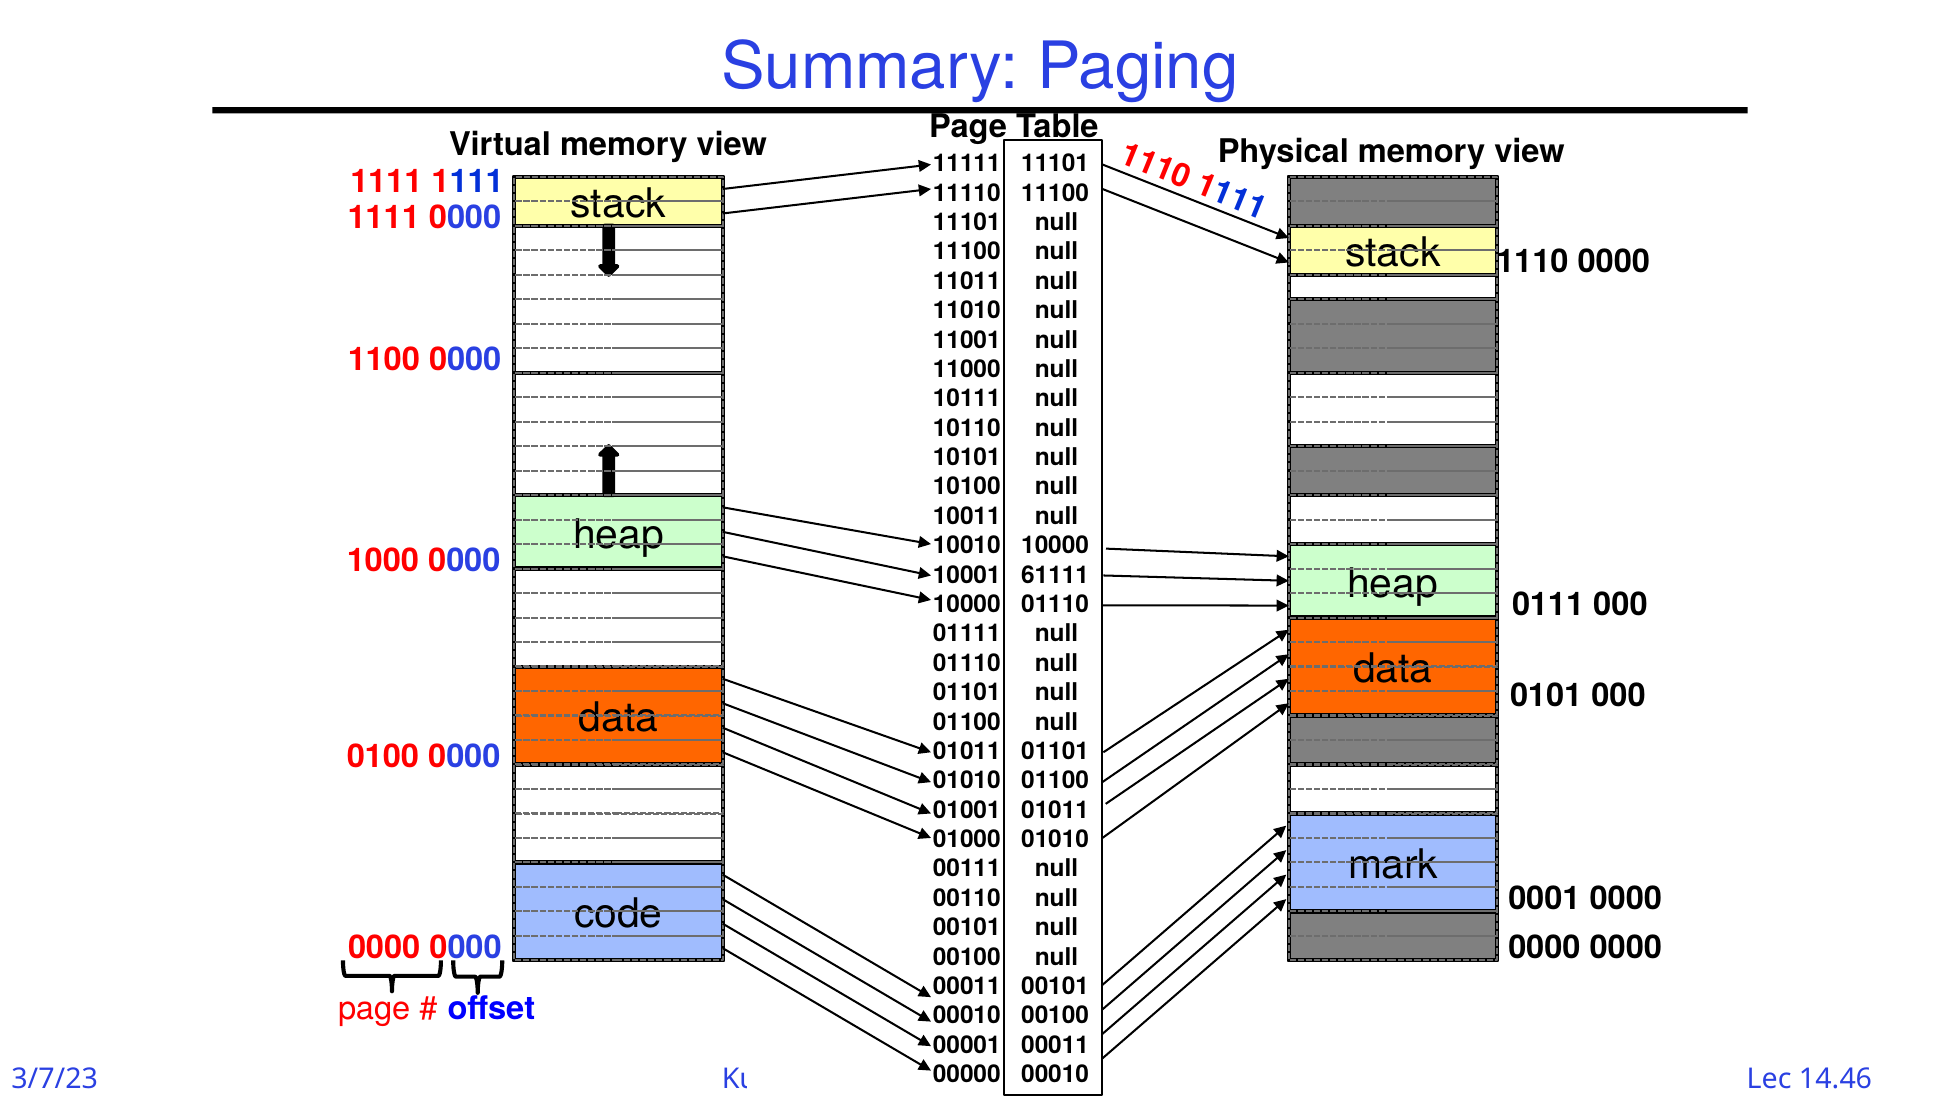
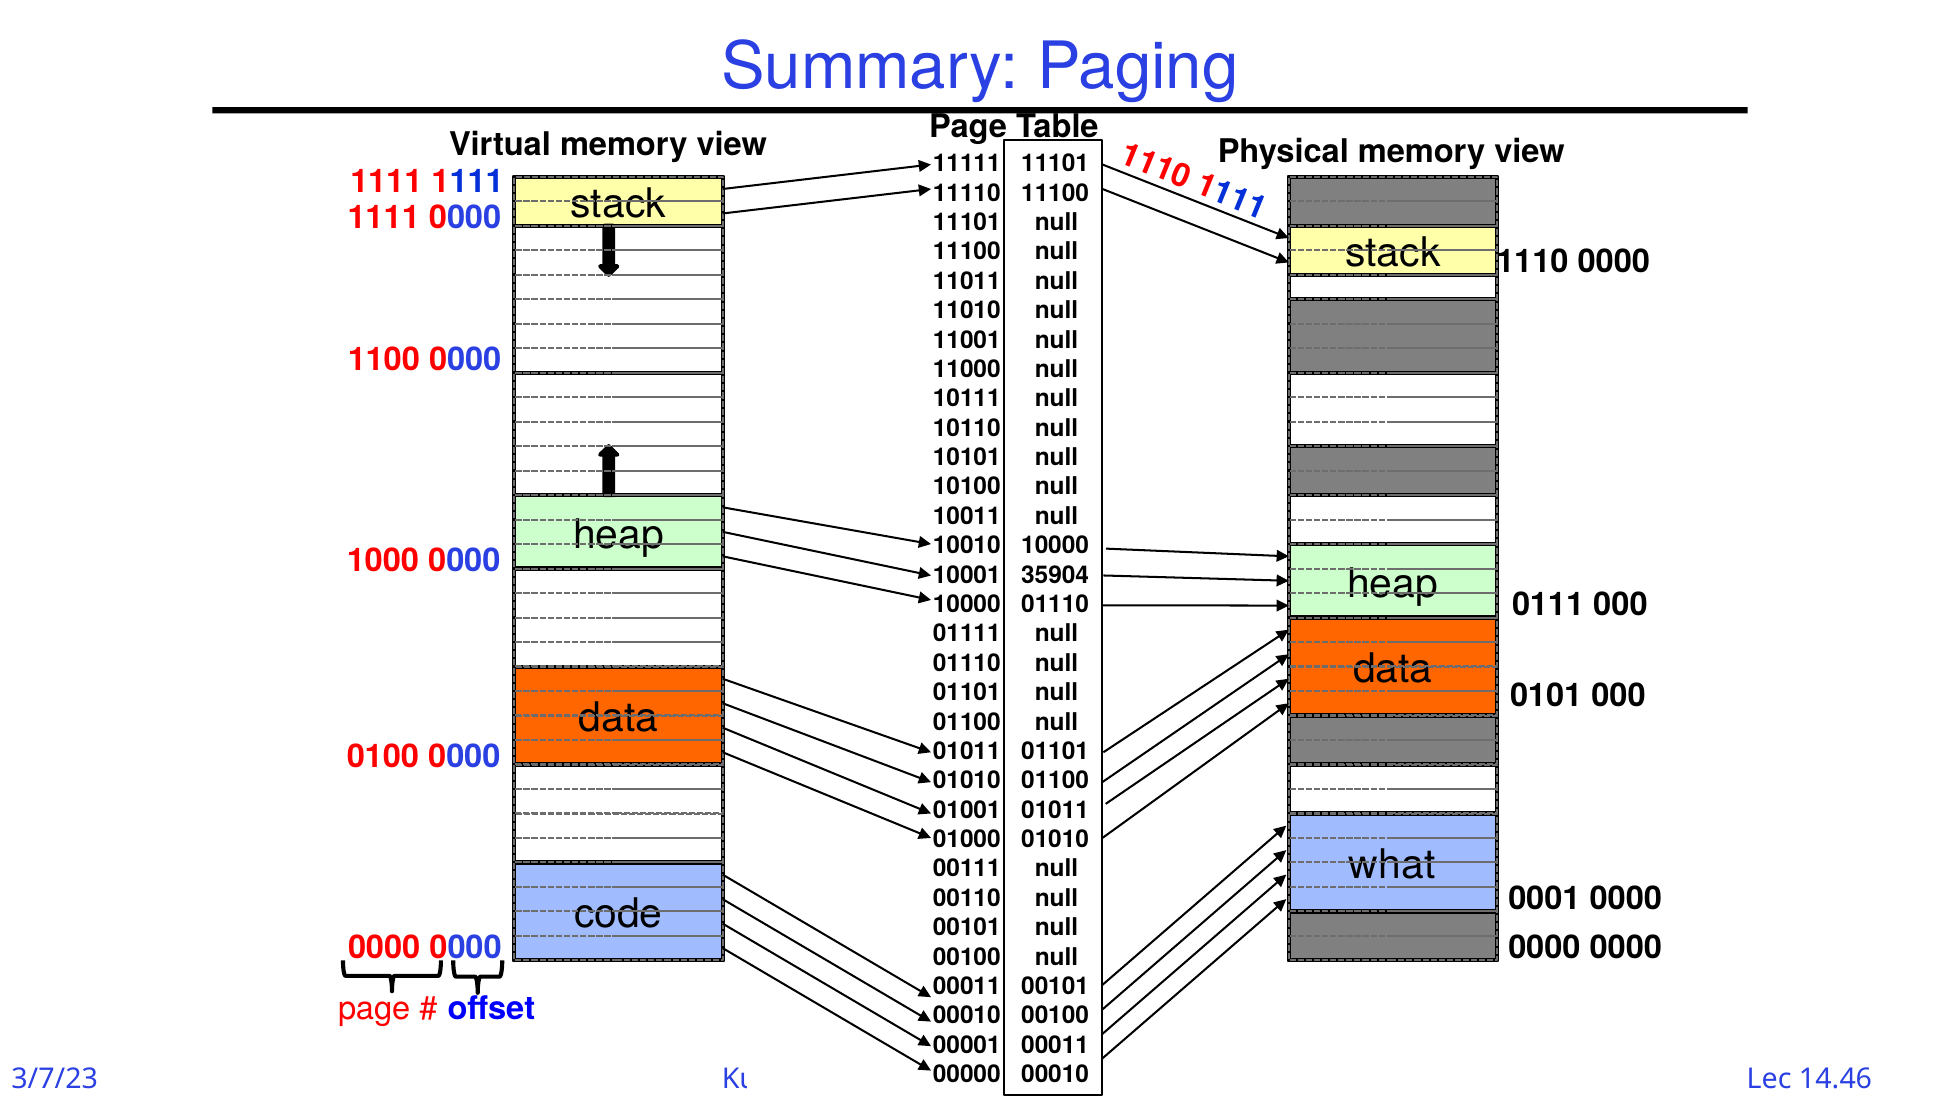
61111: 61111 -> 35904
mark: mark -> what
